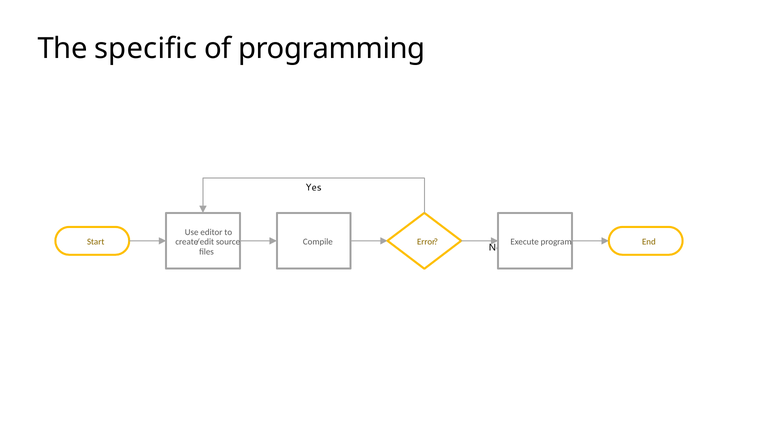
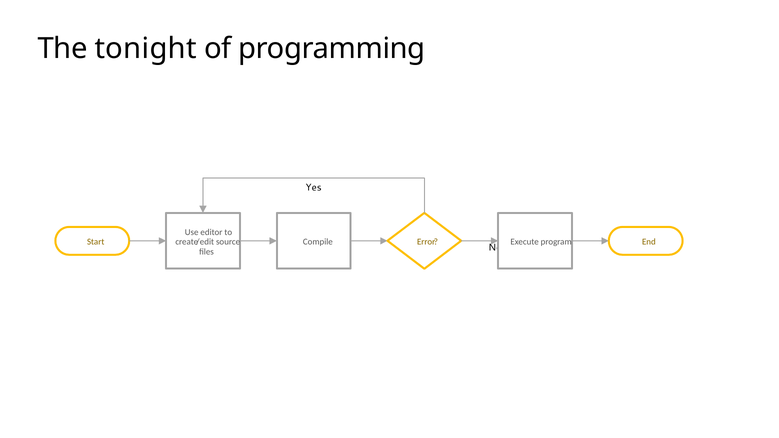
specific: specific -> tonight
